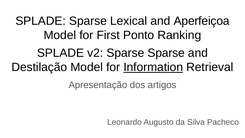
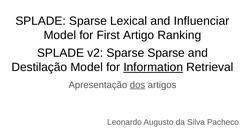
Aperfeiçoa: Aperfeiçoa -> Influenciar
Ponto: Ponto -> Artigo
dos underline: none -> present
